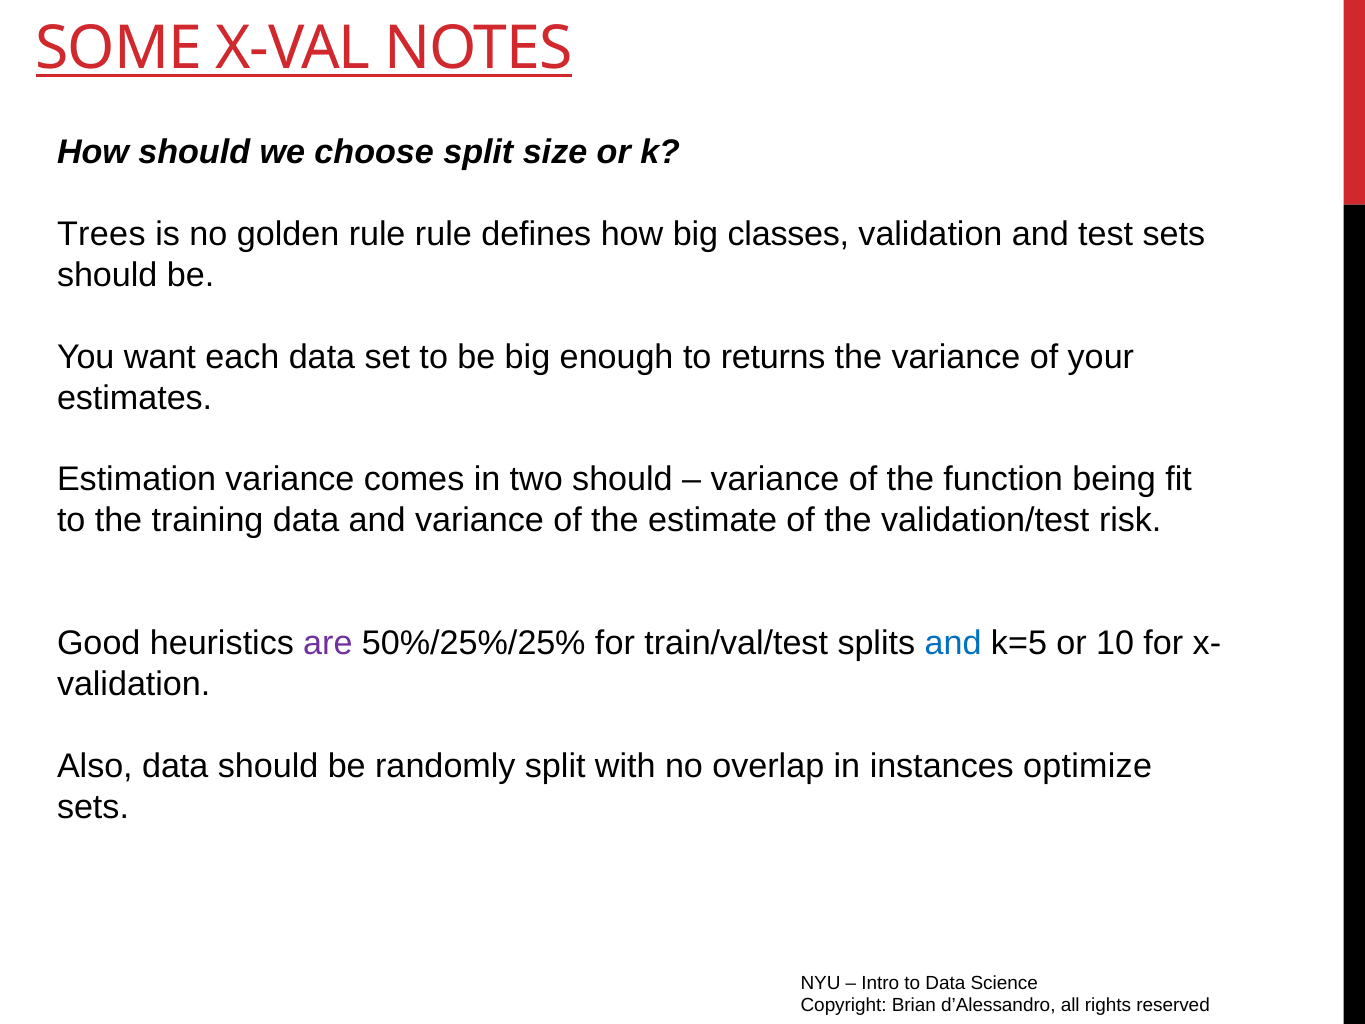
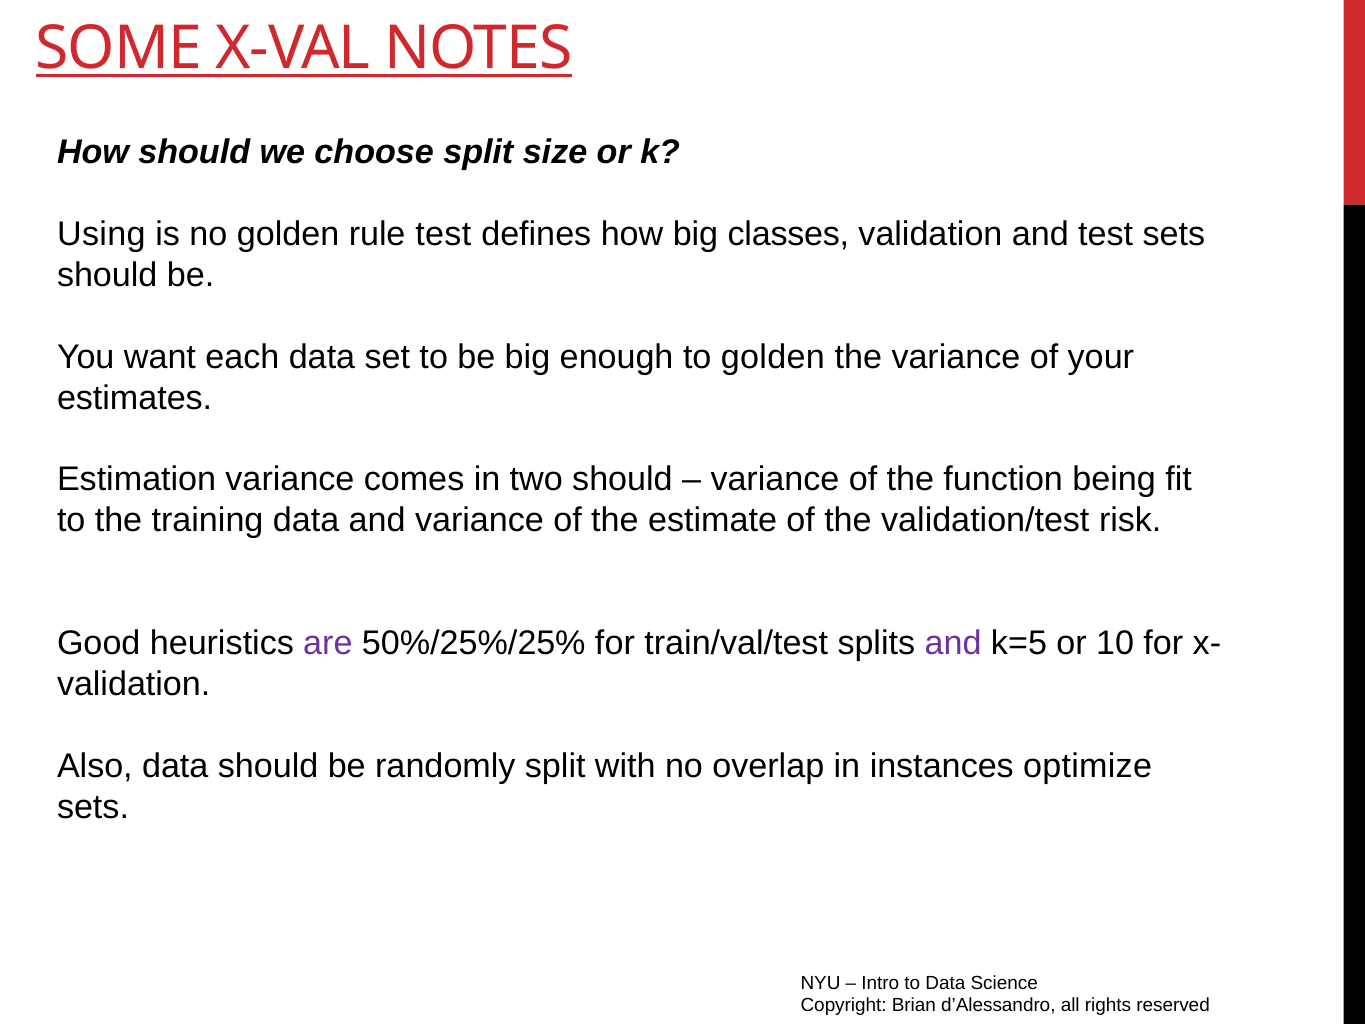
Trees: Trees -> Using
rule rule: rule -> test
to returns: returns -> golden
and at (953, 643) colour: blue -> purple
